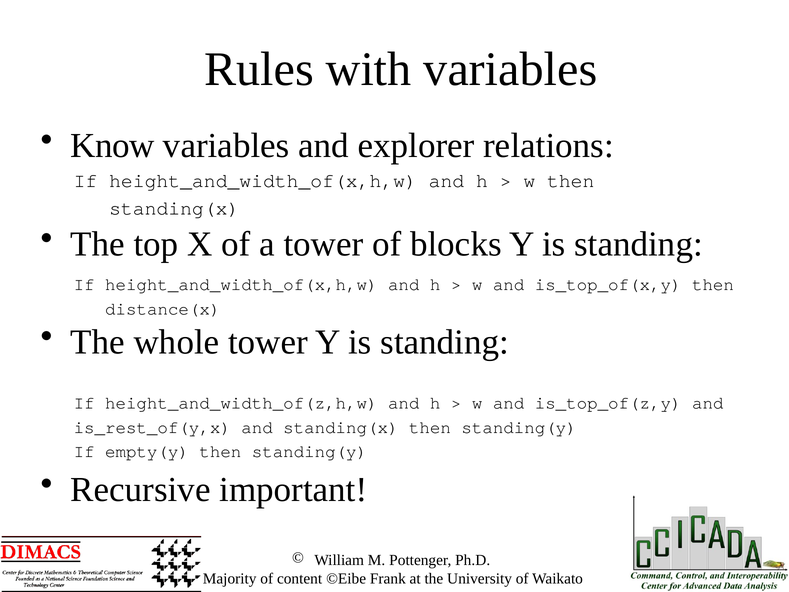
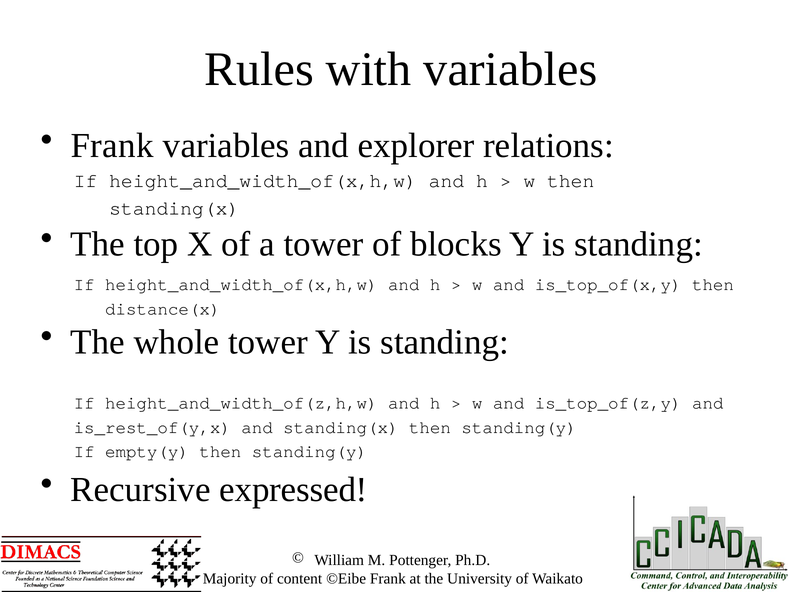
Know at (112, 146): Know -> Frank
important: important -> expressed
